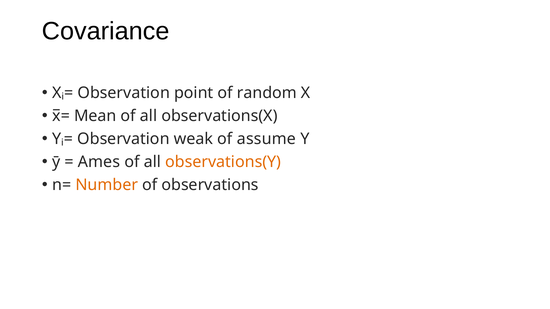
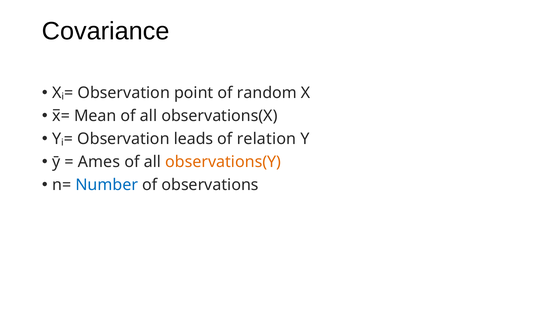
weak: weak -> leads
assume: assume -> relation
Number colour: orange -> blue
